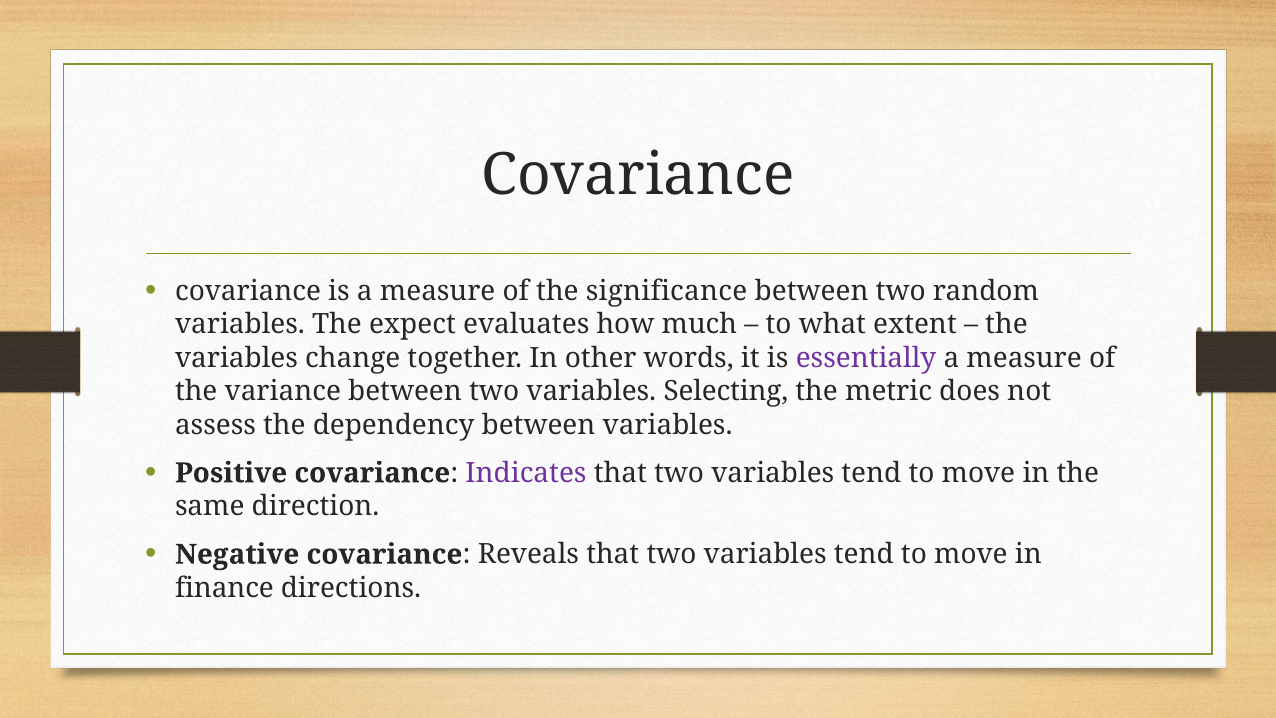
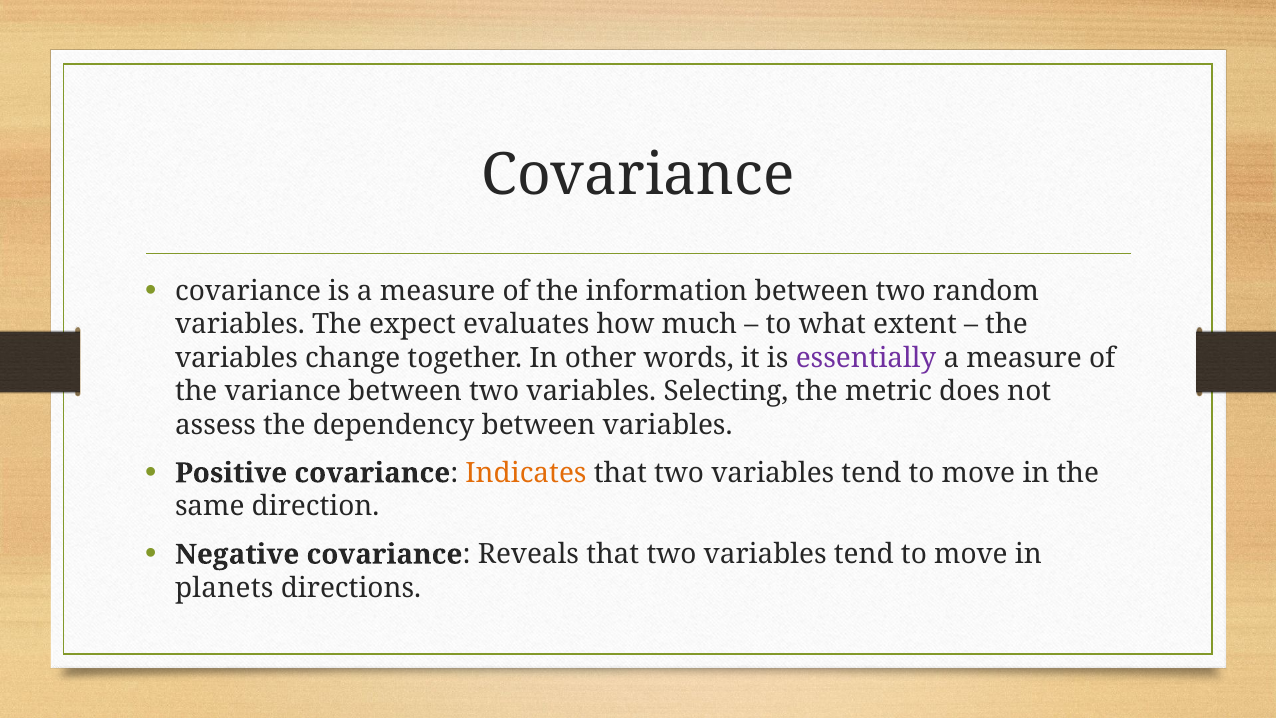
significance: significance -> information
Indicates colour: purple -> orange
finance: finance -> planets
